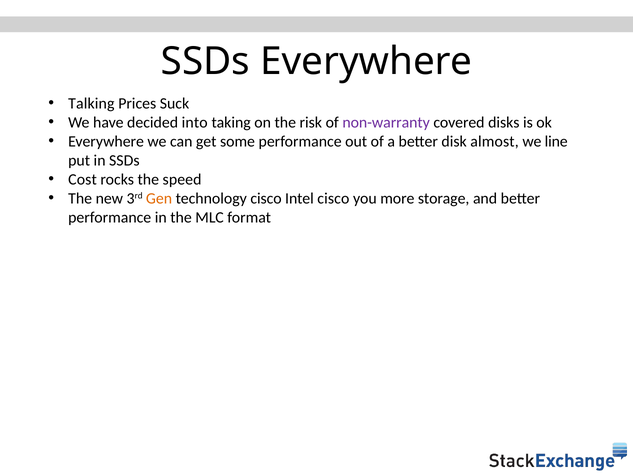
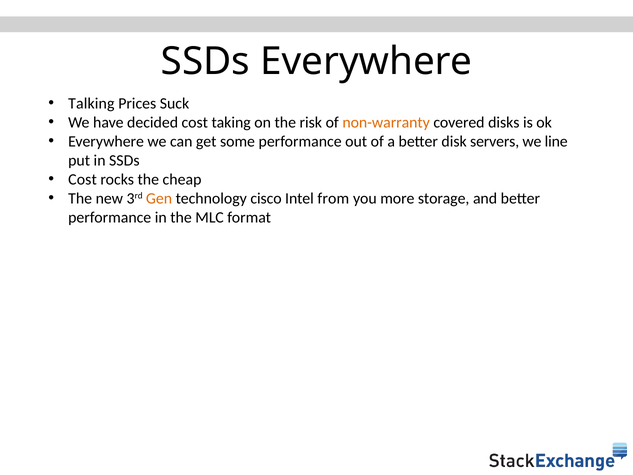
decided into: into -> cost
non-warranty colour: purple -> orange
almost: almost -> servers
speed: speed -> cheap
Intel cisco: cisco -> from
